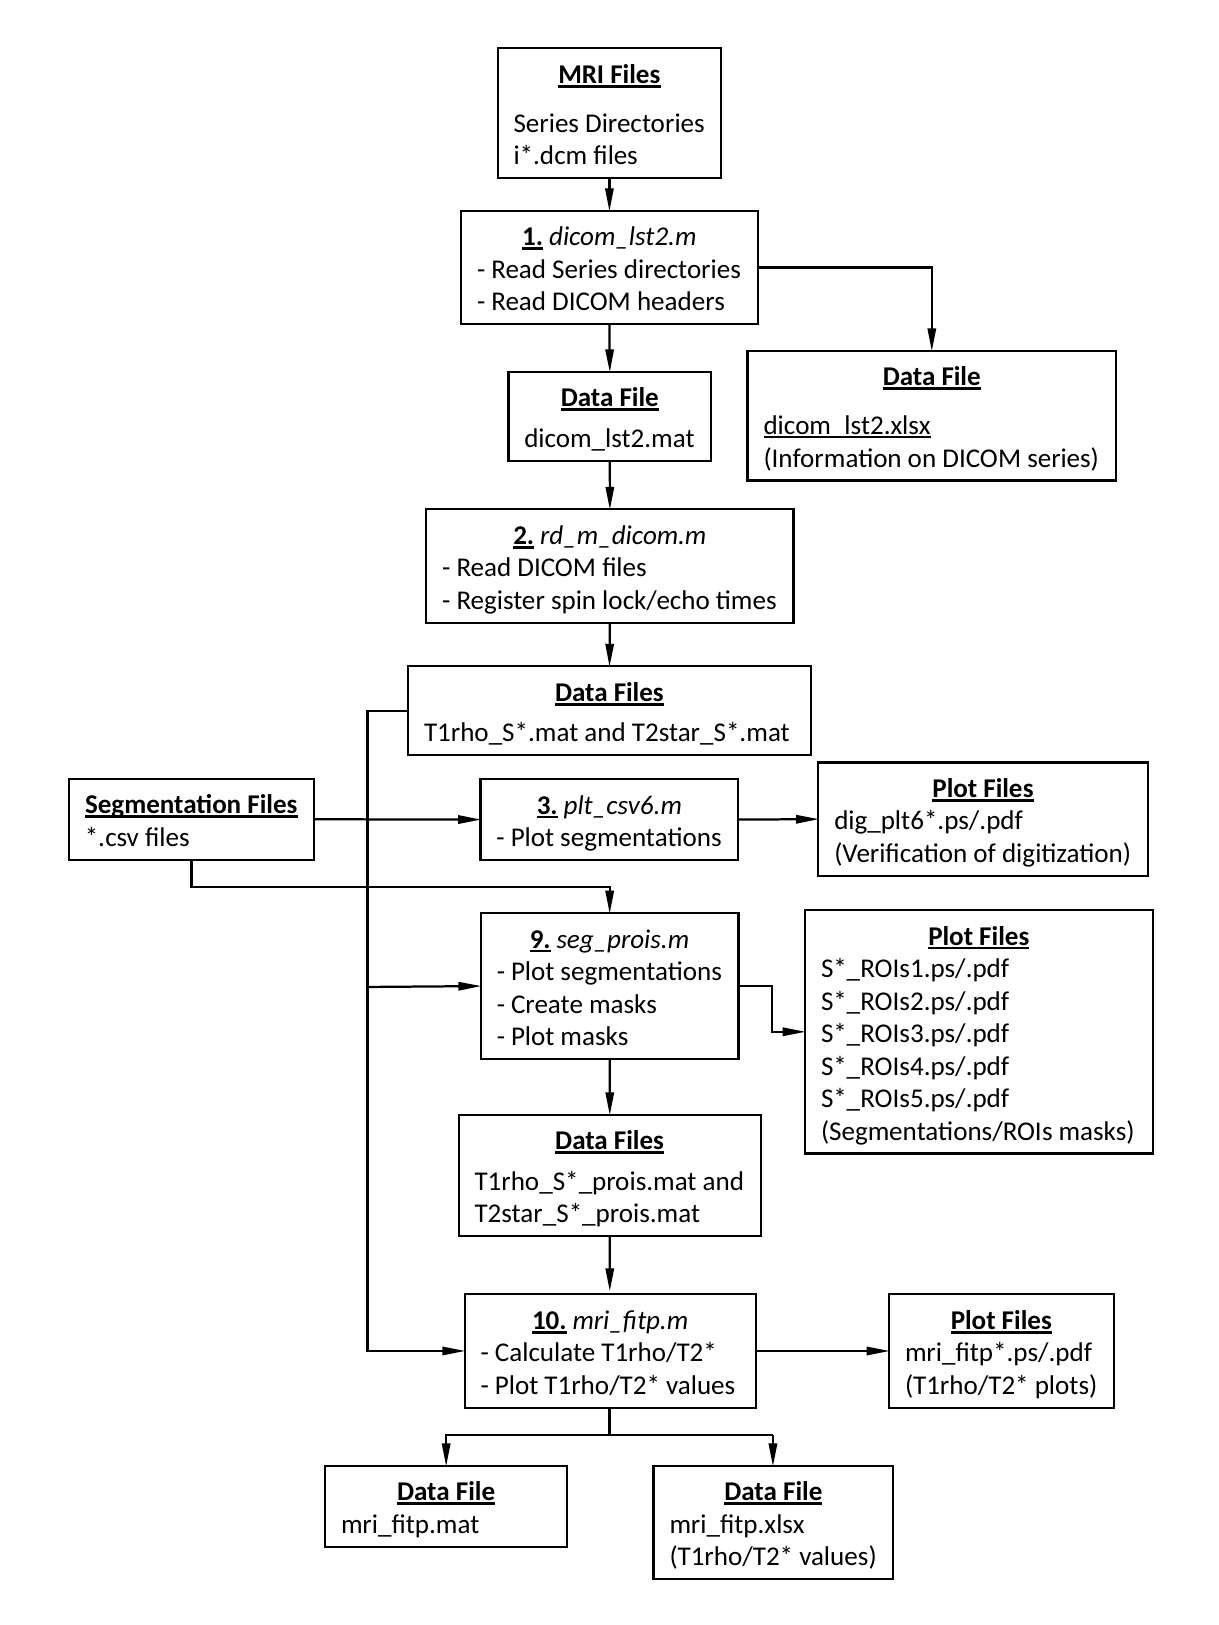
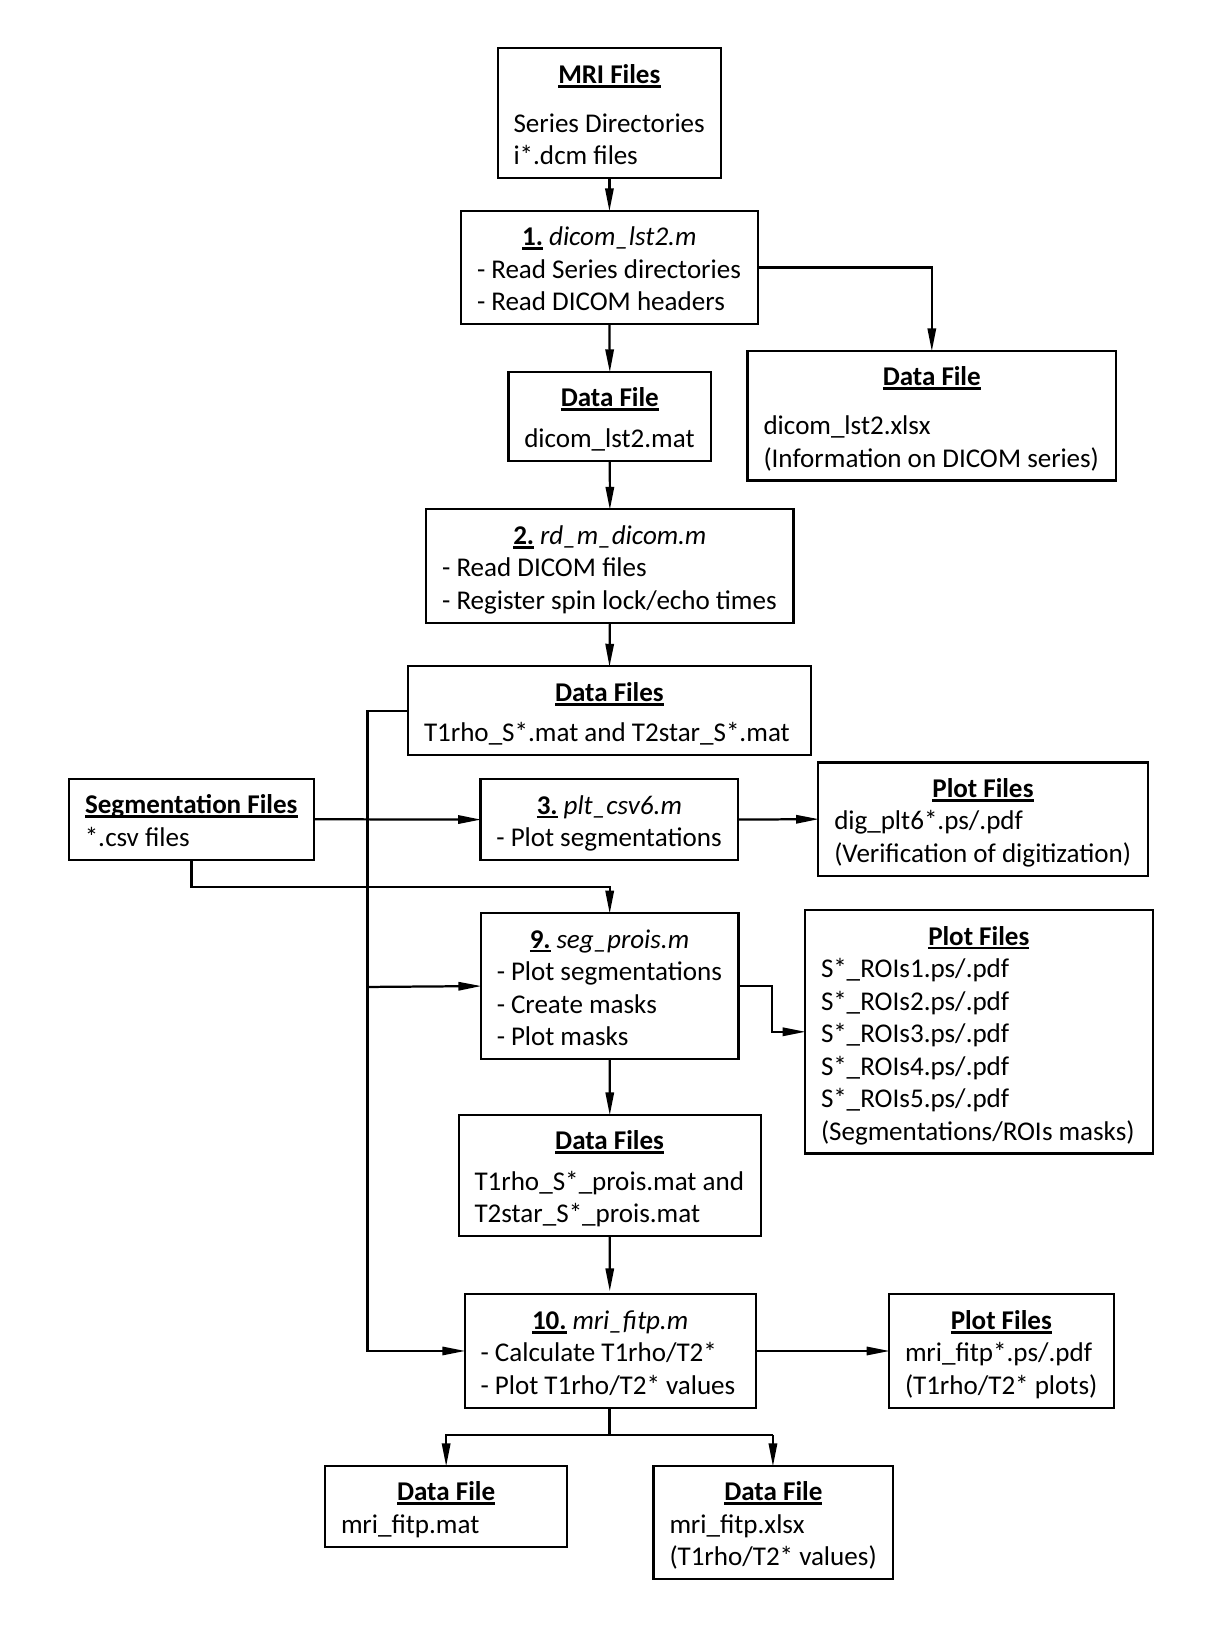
dicom_lst2.xlsx underline: present -> none
